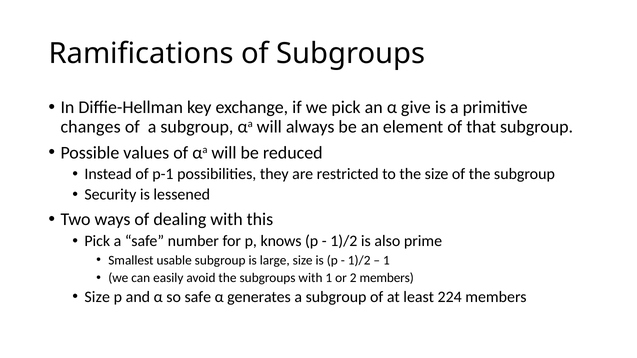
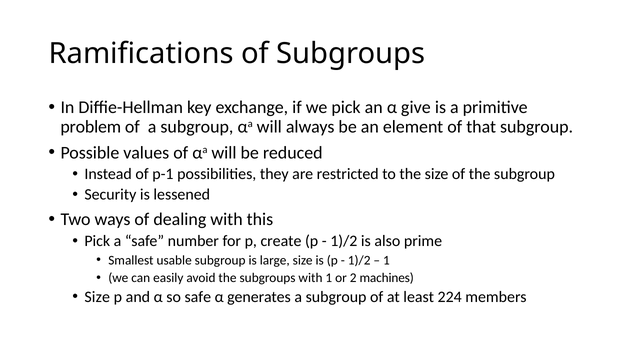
changes: changes -> problem
knows: knows -> create
2 members: members -> machines
